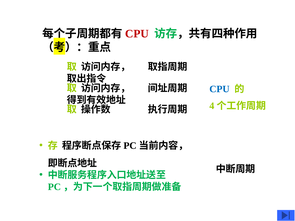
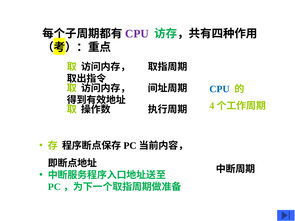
CPU at (137, 34) colour: red -> purple
